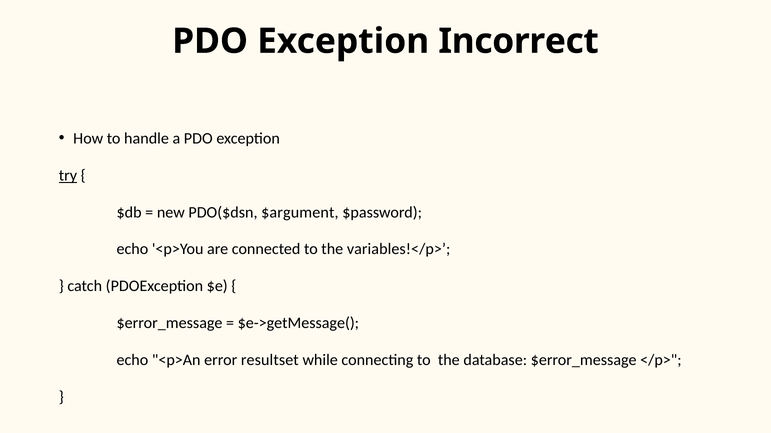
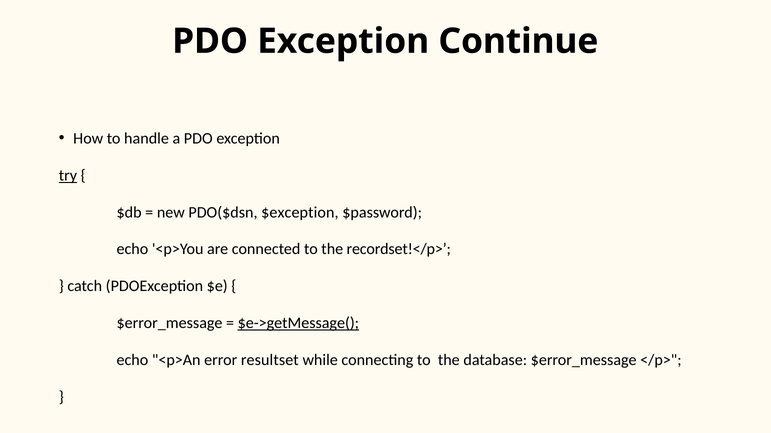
Incorrect: Incorrect -> Continue
$argument: $argument -> $exception
variables!</p>: variables!</p> -> recordset!</p>
$e->getMessage( underline: none -> present
